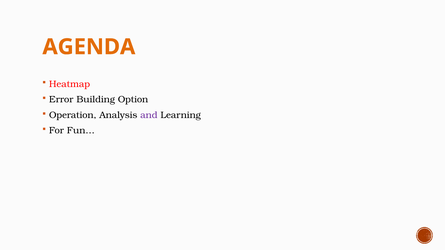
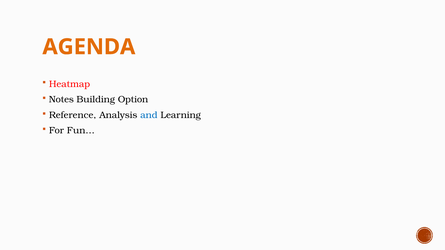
Error: Error -> Notes
Operation: Operation -> Reference
and colour: purple -> blue
